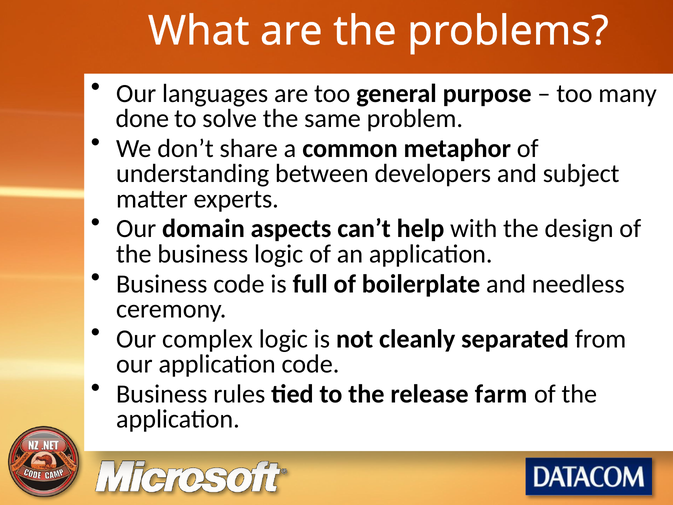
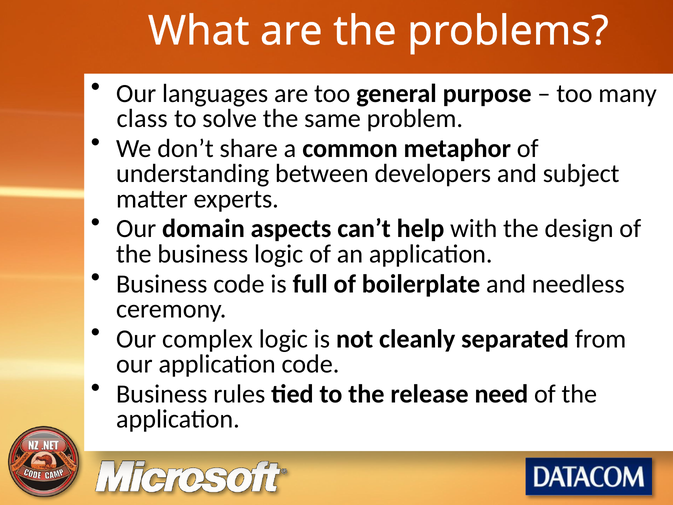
done: done -> class
farm: farm -> need
